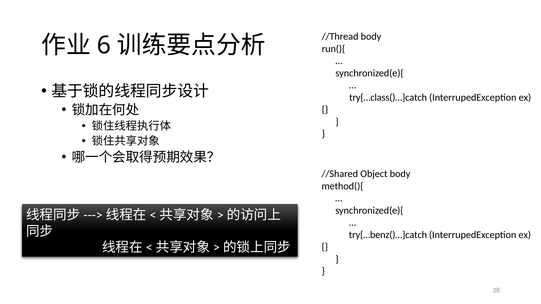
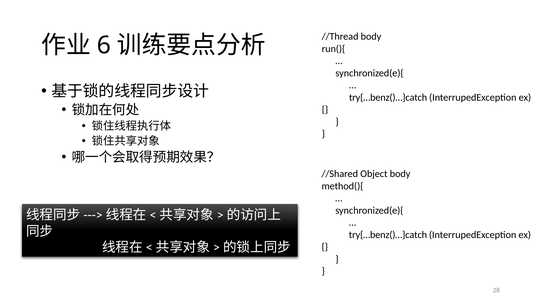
try{…class()…}catch at (388, 98): try{…class()…}catch -> try{…benz()…}catch
